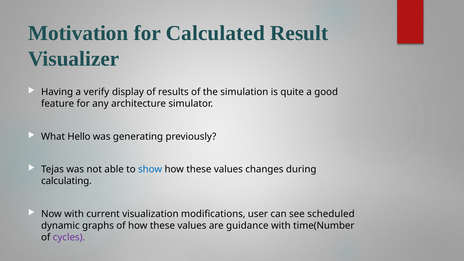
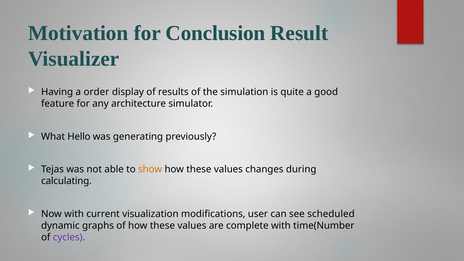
Calculated: Calculated -> Conclusion
verify: verify -> order
show colour: blue -> orange
guidance: guidance -> complete
